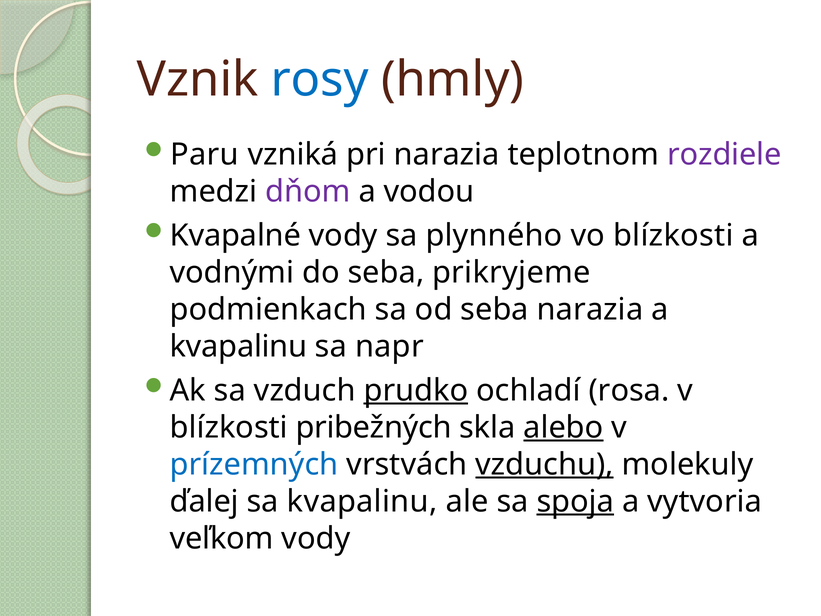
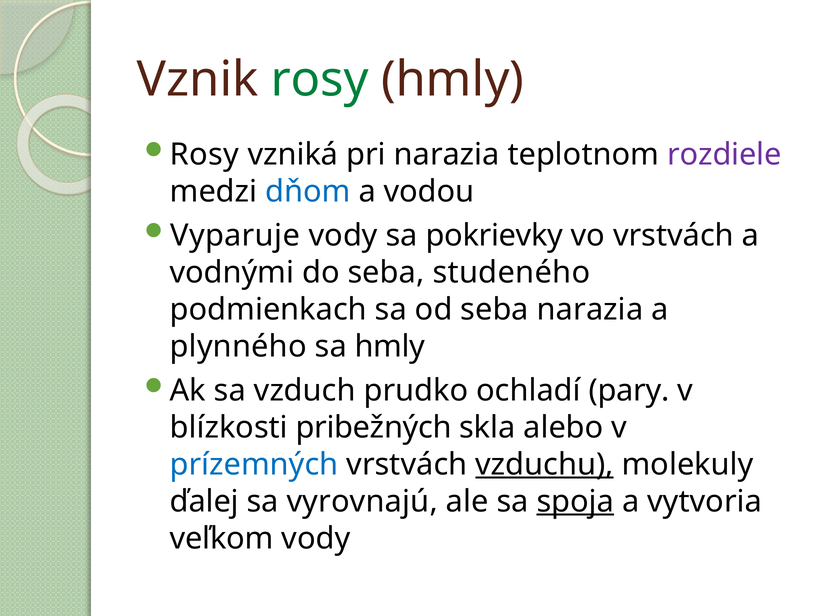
rosy at (320, 79) colour: blue -> green
Paru at (205, 155): Paru -> Rosy
dňom colour: purple -> blue
Kvapalné: Kvapalné -> Vyparuje
plynného: plynného -> pokrievky
vo blízkosti: blízkosti -> vrstvách
prikryjeme: prikryjeme -> studeného
kvapalinu at (239, 346): kvapalinu -> plynného
sa napr: napr -> hmly
prudko underline: present -> none
rosa: rosa -> pary
alebo underline: present -> none
sa kvapalinu: kvapalinu -> vyrovnajú
